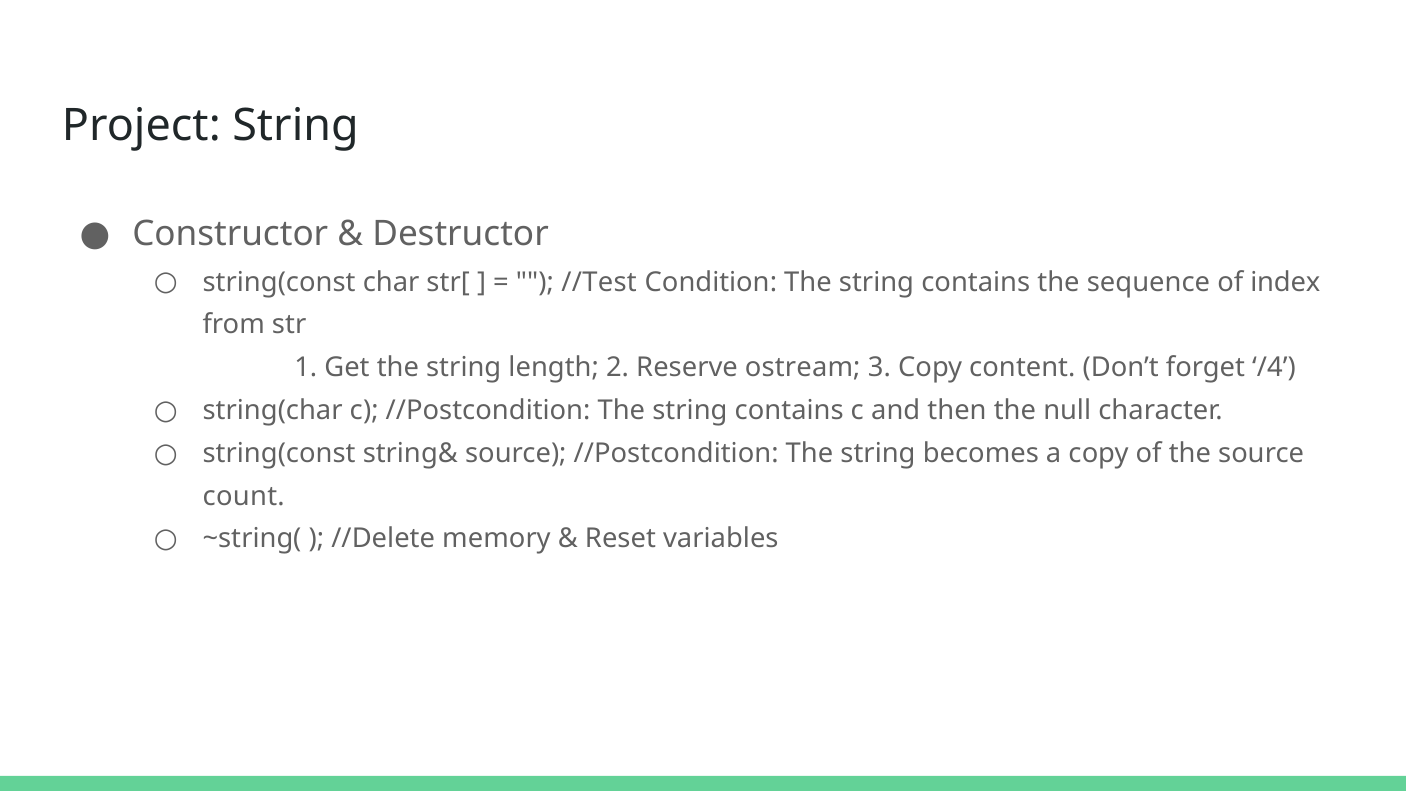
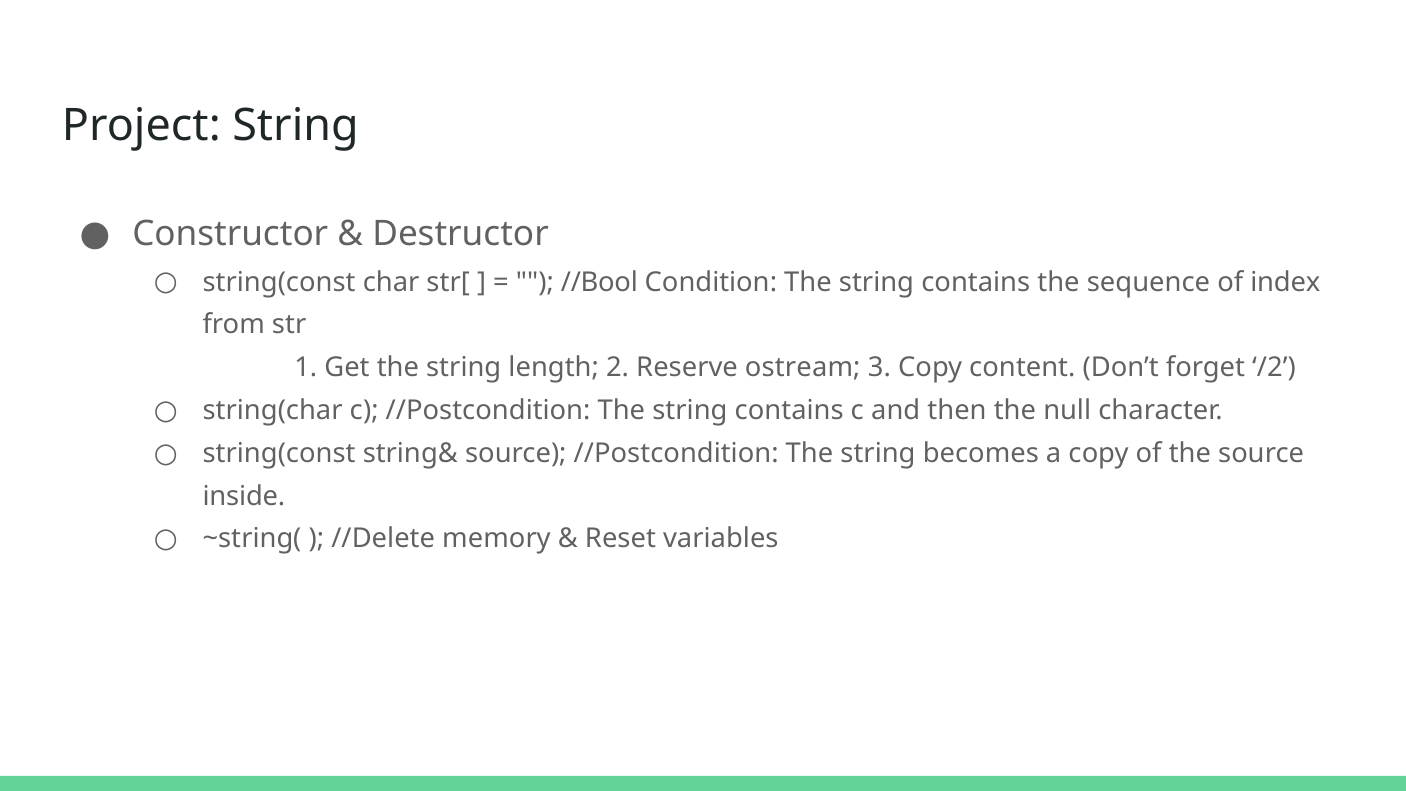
//Test: //Test -> //Bool
/4: /4 -> /2
count: count -> inside
